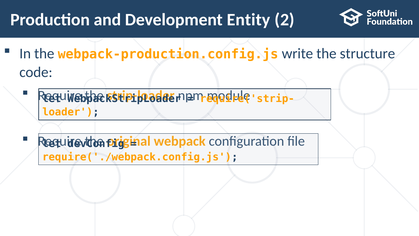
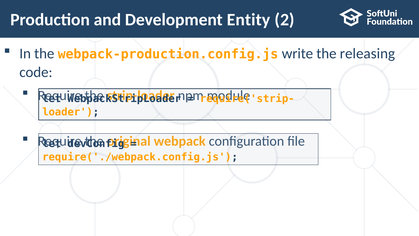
structure: structure -> releasing
